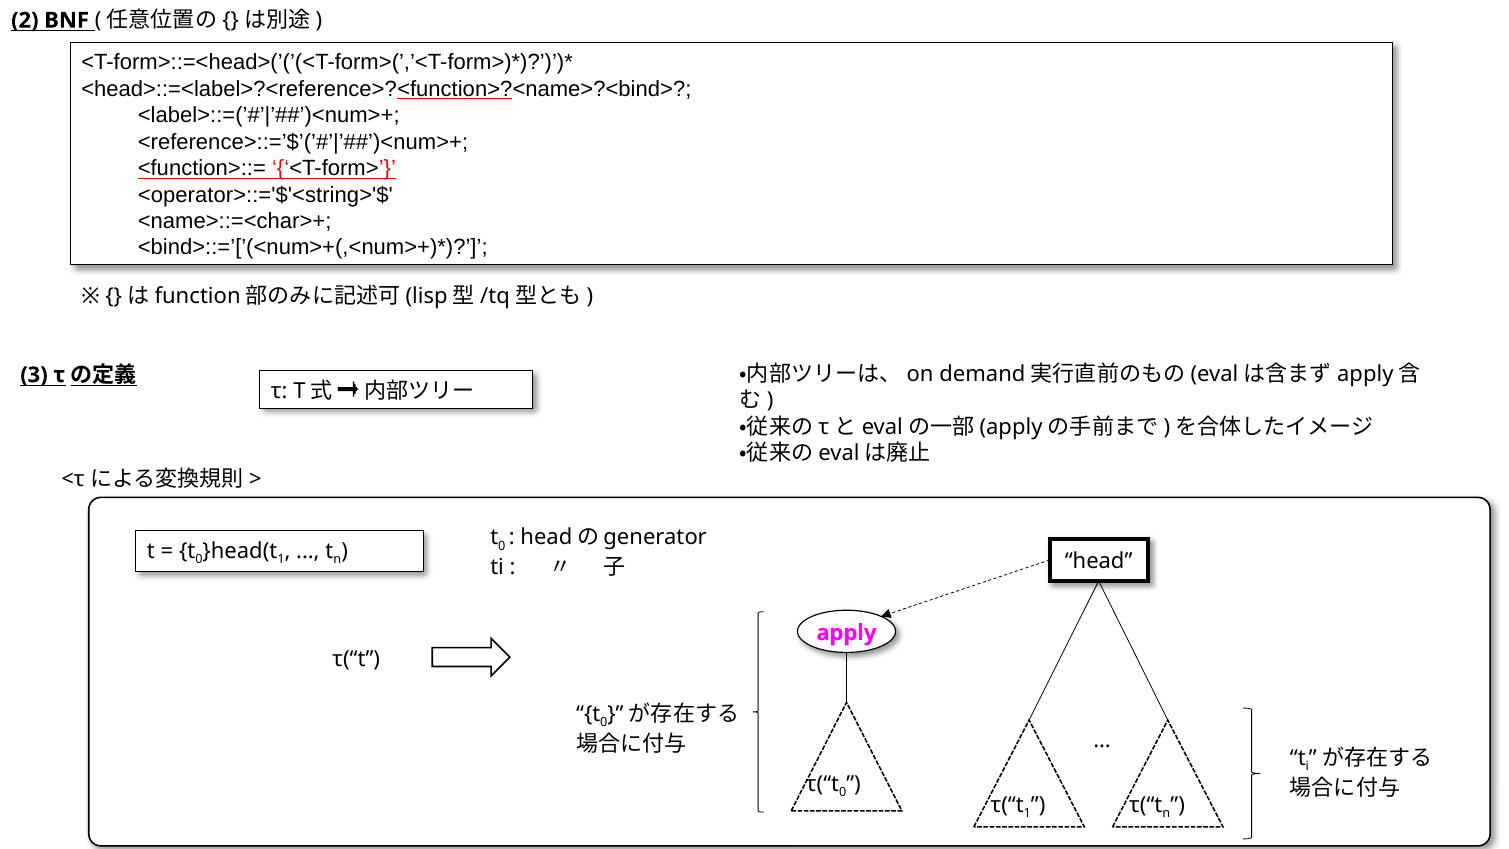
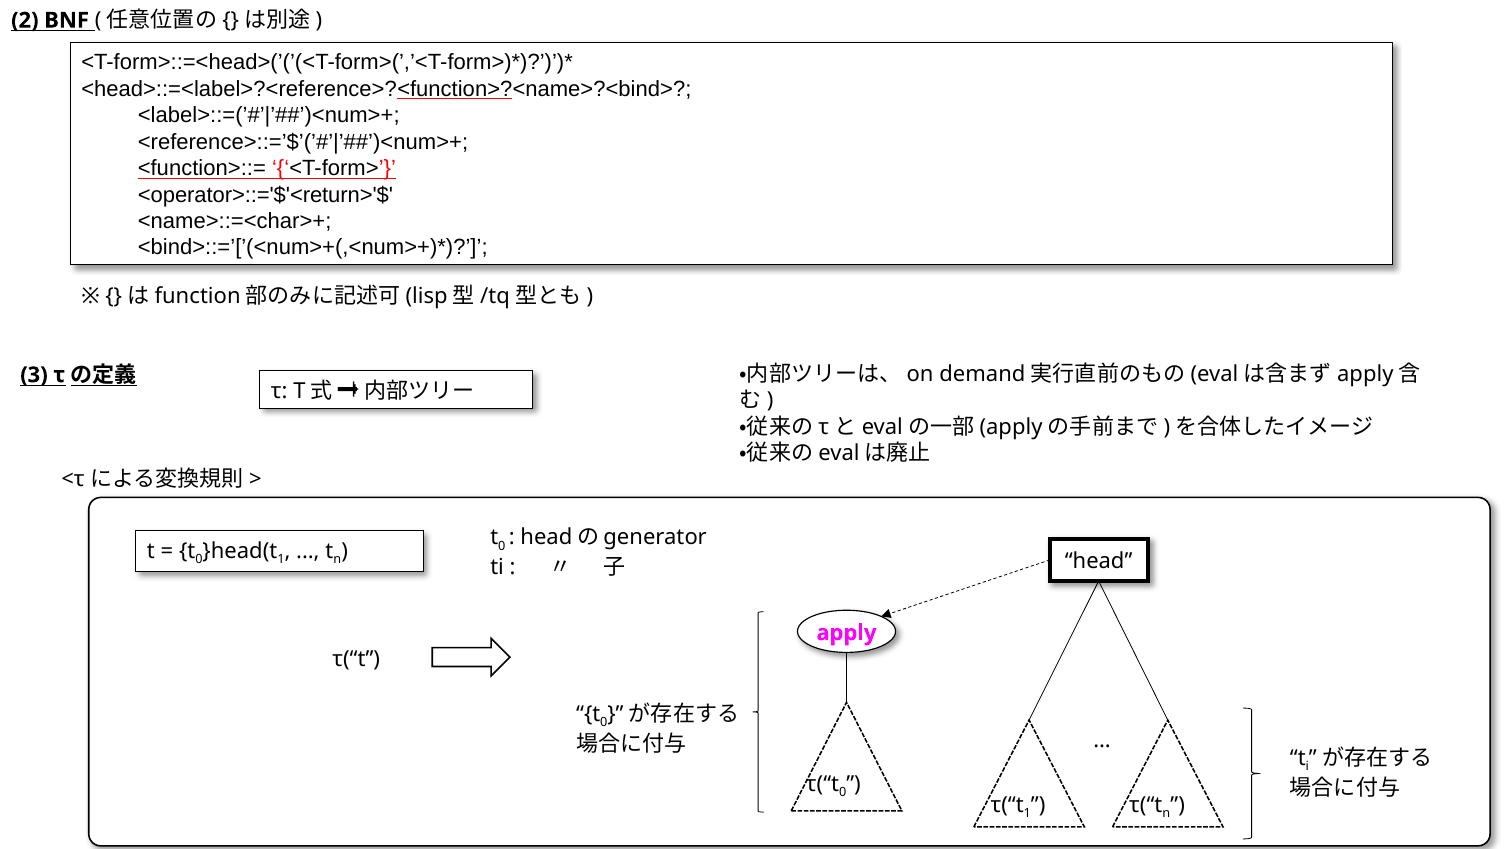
<operator>::='$'<string>'$: <operator>::='$'<string>'$ -> <operator>::='$'<return>'$
